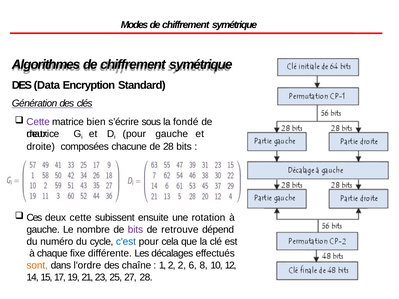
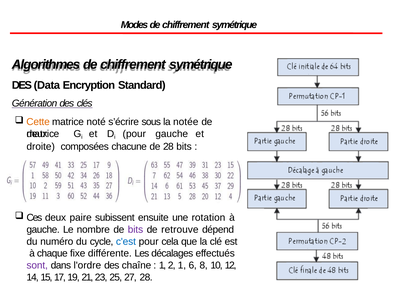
Cette at (38, 122) colour: purple -> orange
bien: bien -> noté
fondé: fondé -> notée
deux cette: cette -> paire
sont colour: orange -> purple
2 2: 2 -> 1
